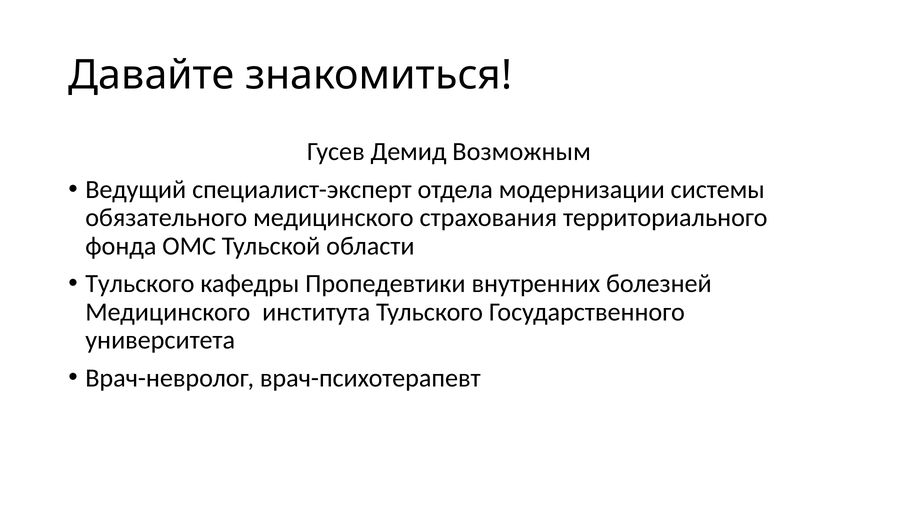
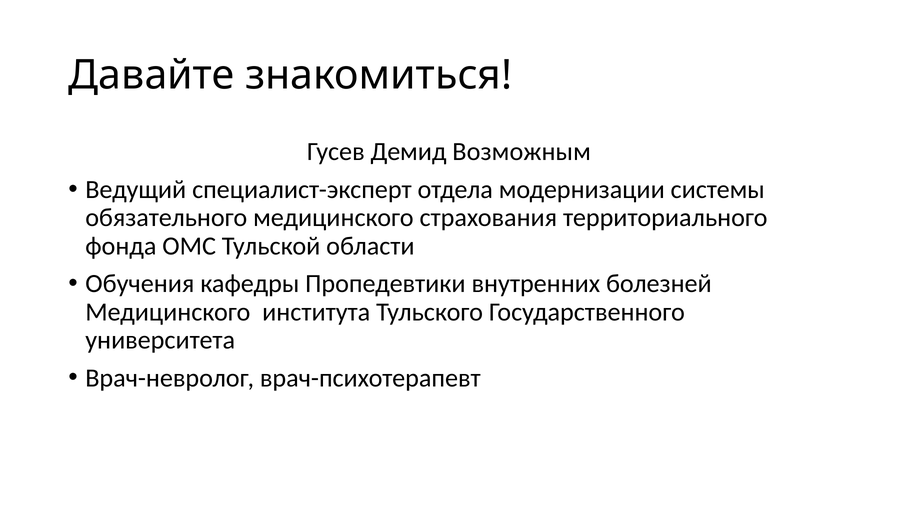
Тульского at (140, 284): Тульского -> Обучения
